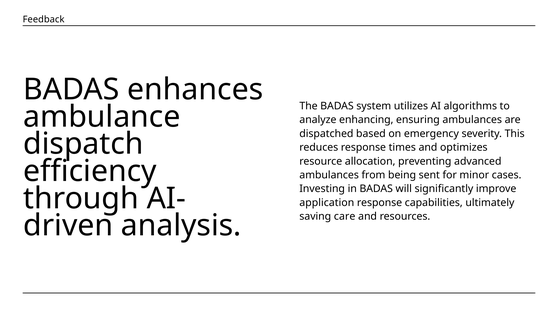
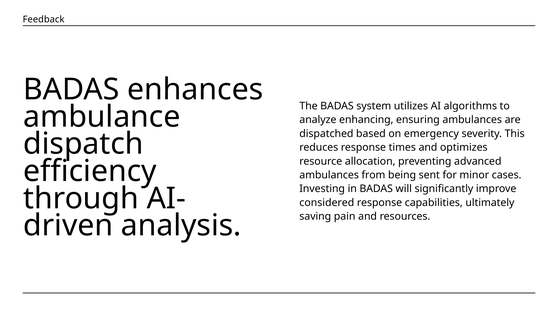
application: application -> considered
care: care -> pain
